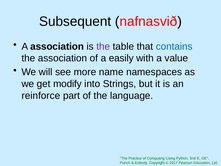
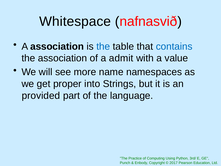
Subsequent: Subsequent -> Whitespace
the at (103, 46) colour: purple -> blue
easily: easily -> admit
modify: modify -> proper
reinforce: reinforce -> provided
